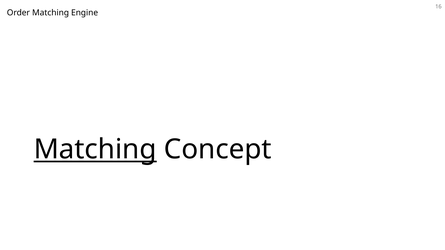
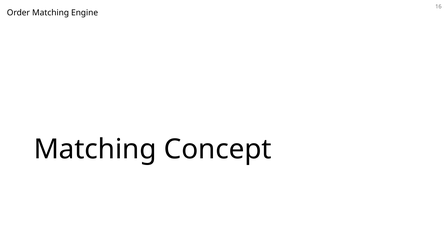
Matching at (95, 150) underline: present -> none
